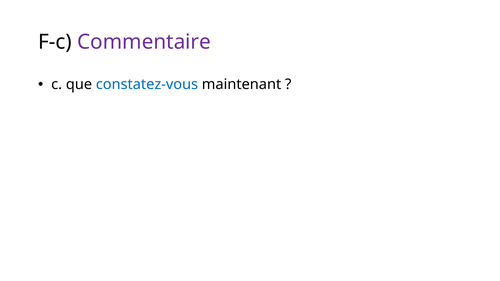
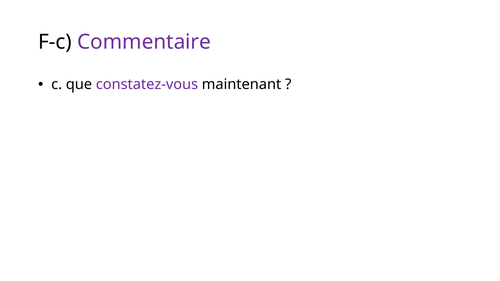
constatez-vous colour: blue -> purple
